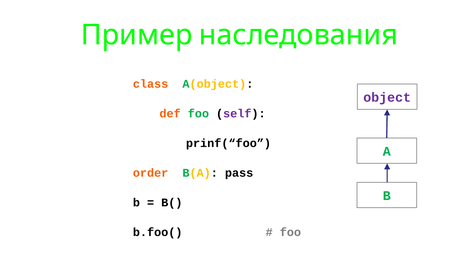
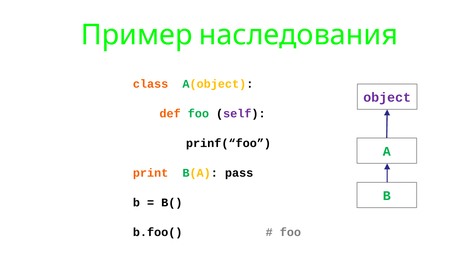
order: order -> print
